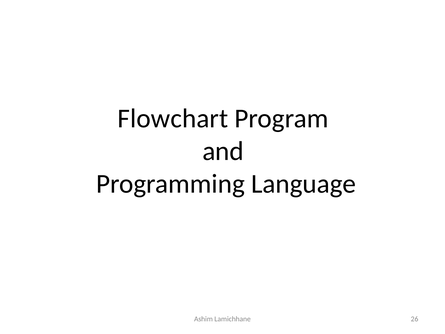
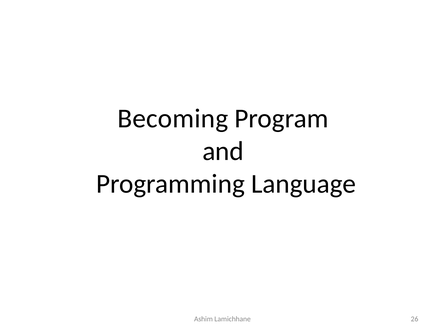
Flowchart: Flowchart -> Becoming
